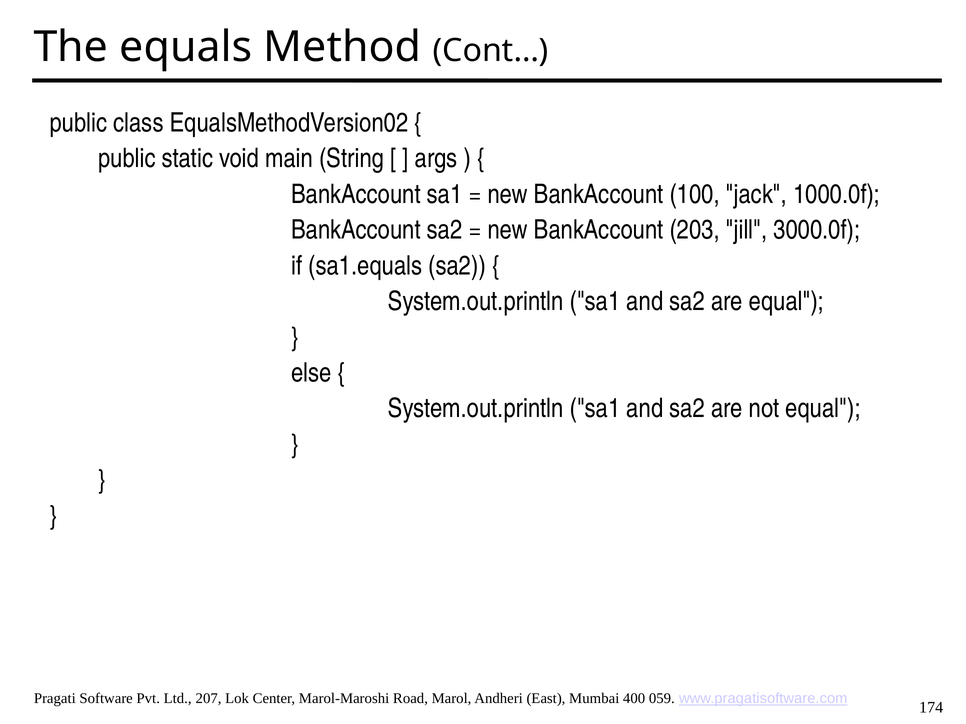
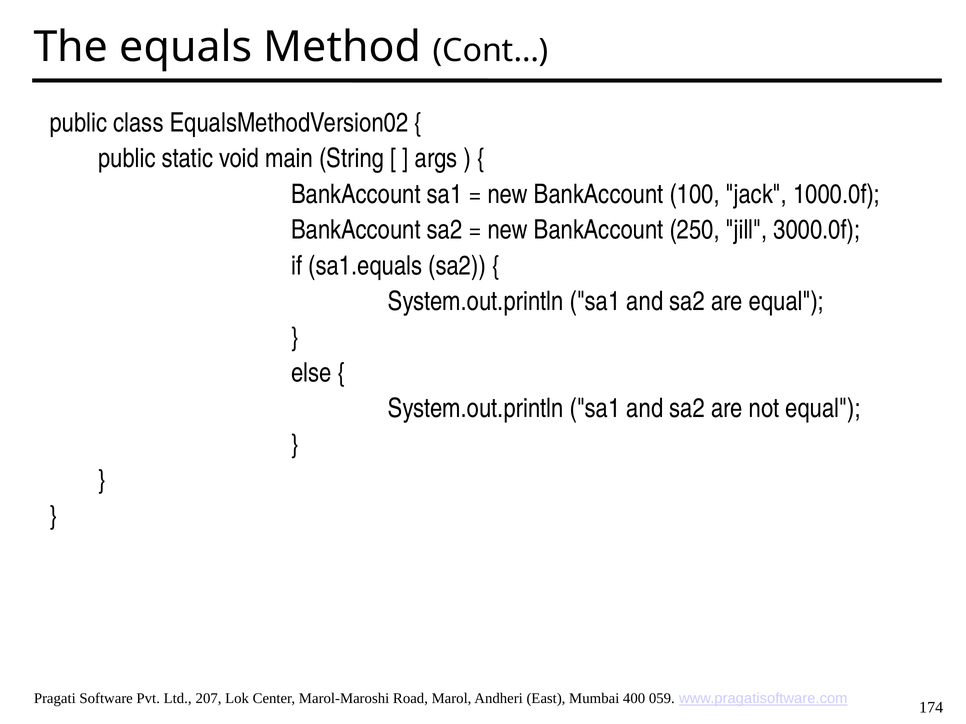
203: 203 -> 250
